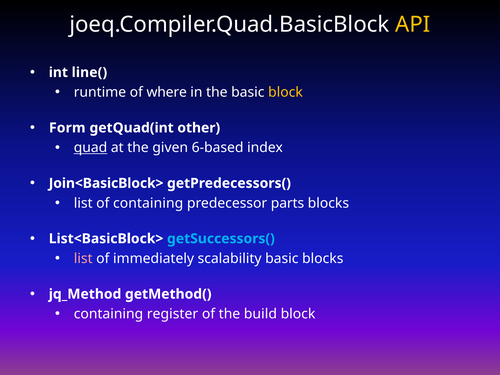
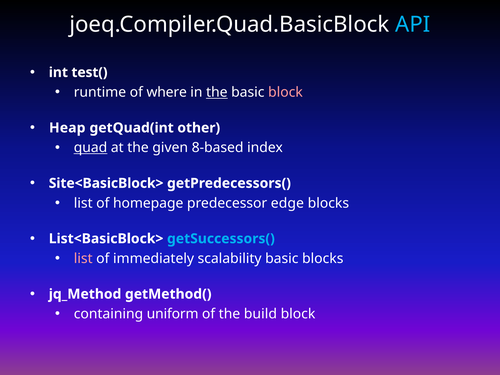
API colour: yellow -> light blue
line(: line( -> test(
the at (217, 92) underline: none -> present
block at (285, 92) colour: yellow -> pink
Form: Form -> Heap
6-based: 6-based -> 8-based
Join<BasicBlock>: Join<BasicBlock> -> Site<BasicBlock>
of containing: containing -> homepage
parts: parts -> edge
register: register -> uniform
